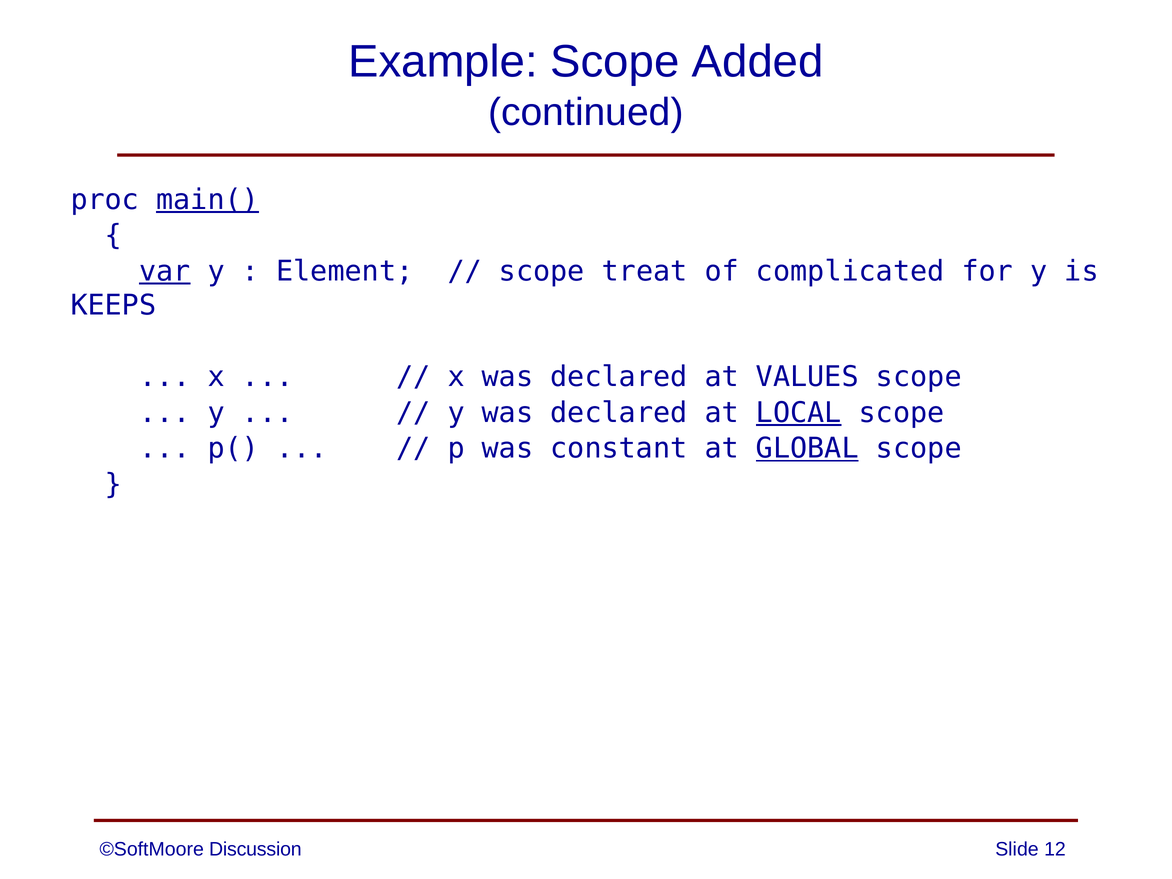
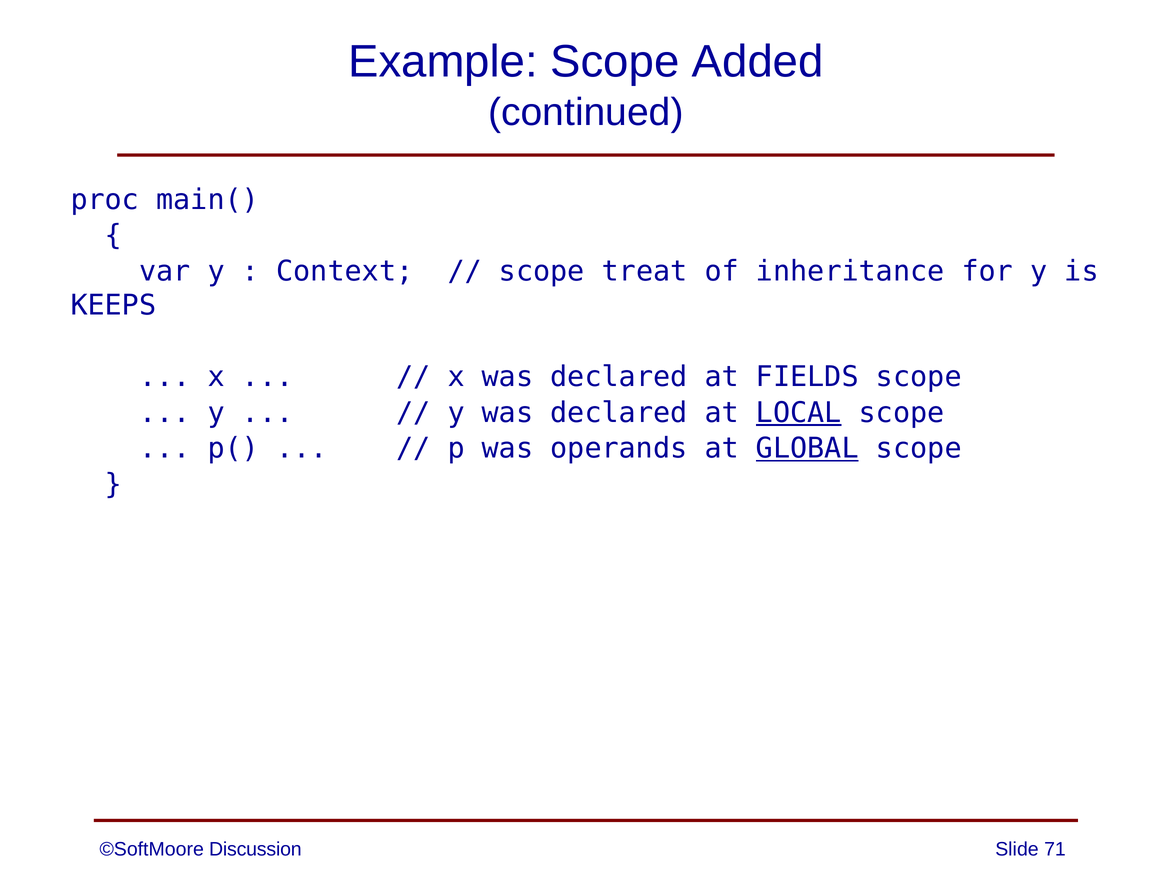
main( underline: present -> none
var underline: present -> none
Element: Element -> Context
complicated: complicated -> inheritance
VALUES: VALUES -> FIELDS
constant: constant -> operands
12: 12 -> 71
